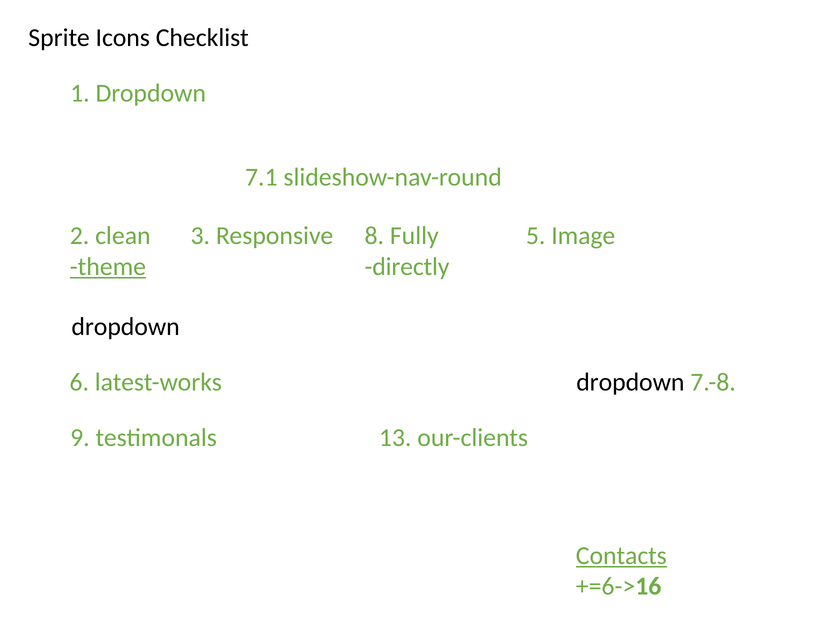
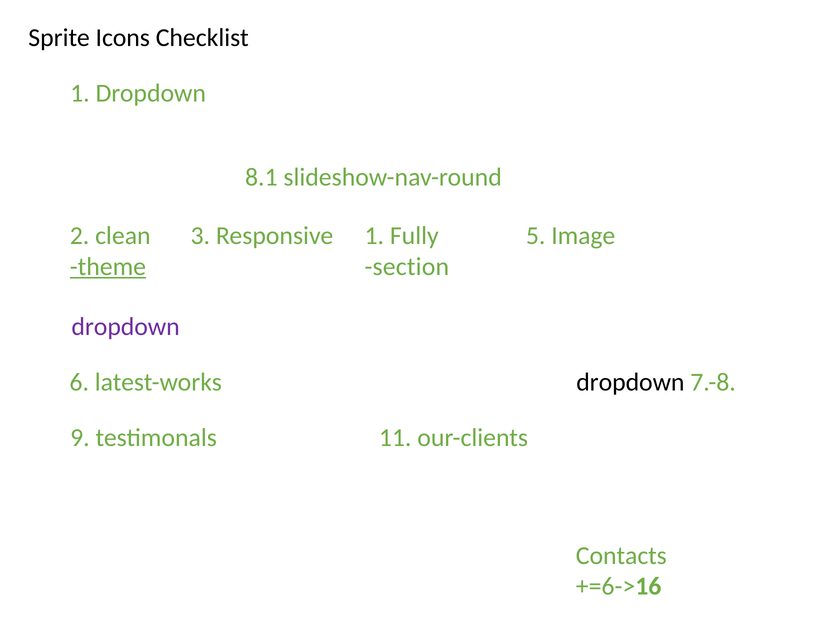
7.1: 7.1 -> 8.1
Responsive 8: 8 -> 1
directly: directly -> section
dropdown at (126, 327) colour: black -> purple
13: 13 -> 11
Contacts underline: present -> none
